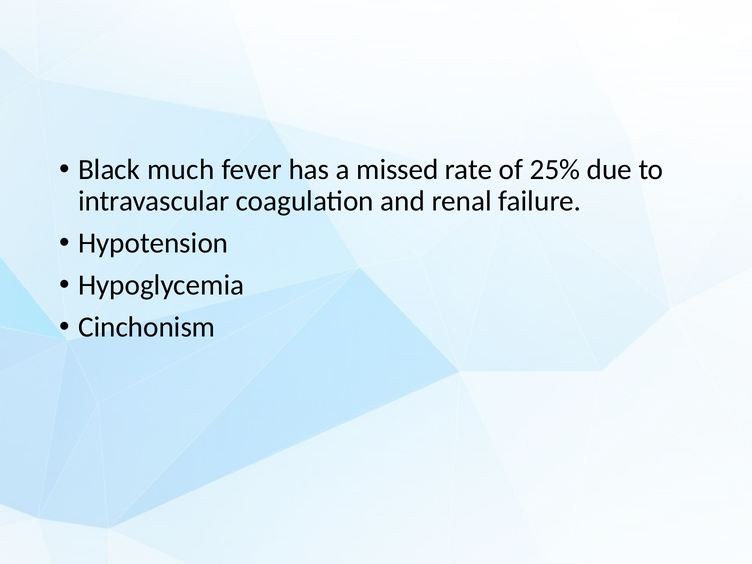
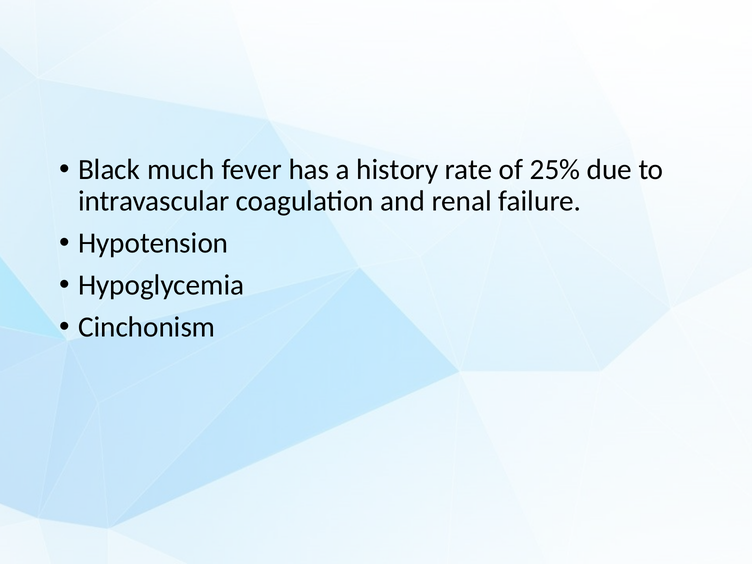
missed: missed -> history
